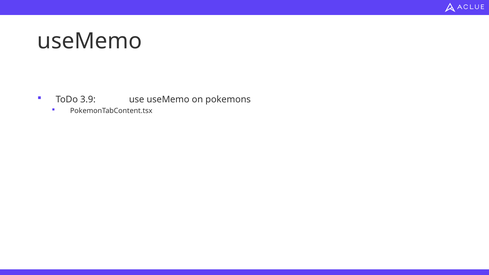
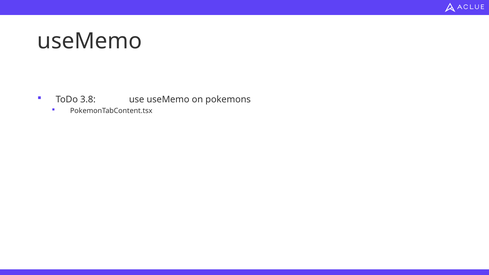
3.9: 3.9 -> 3.8
